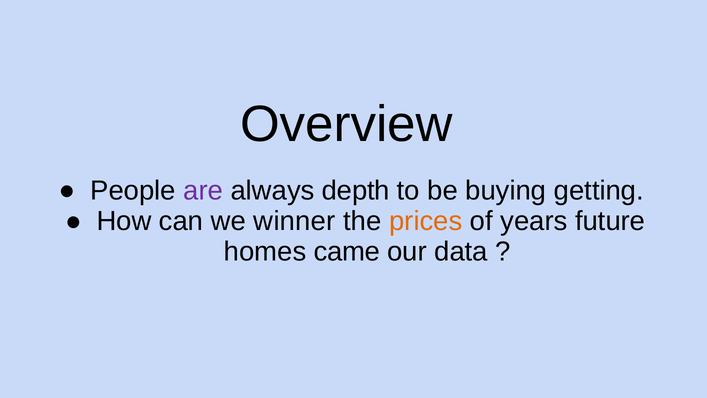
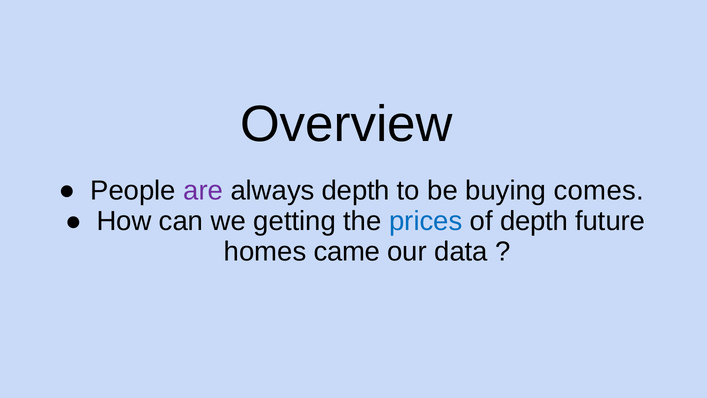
getting: getting -> comes
winner: winner -> getting
prices colour: orange -> blue
of years: years -> depth
